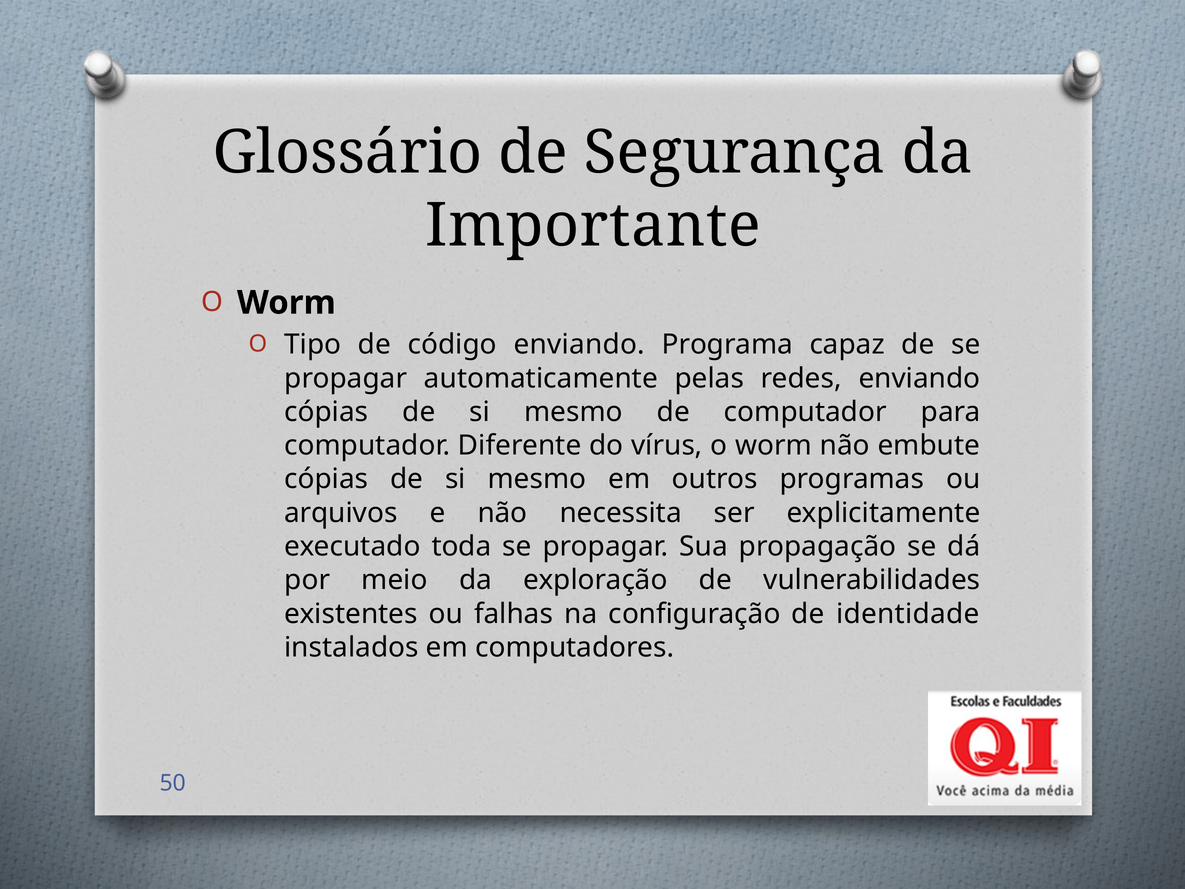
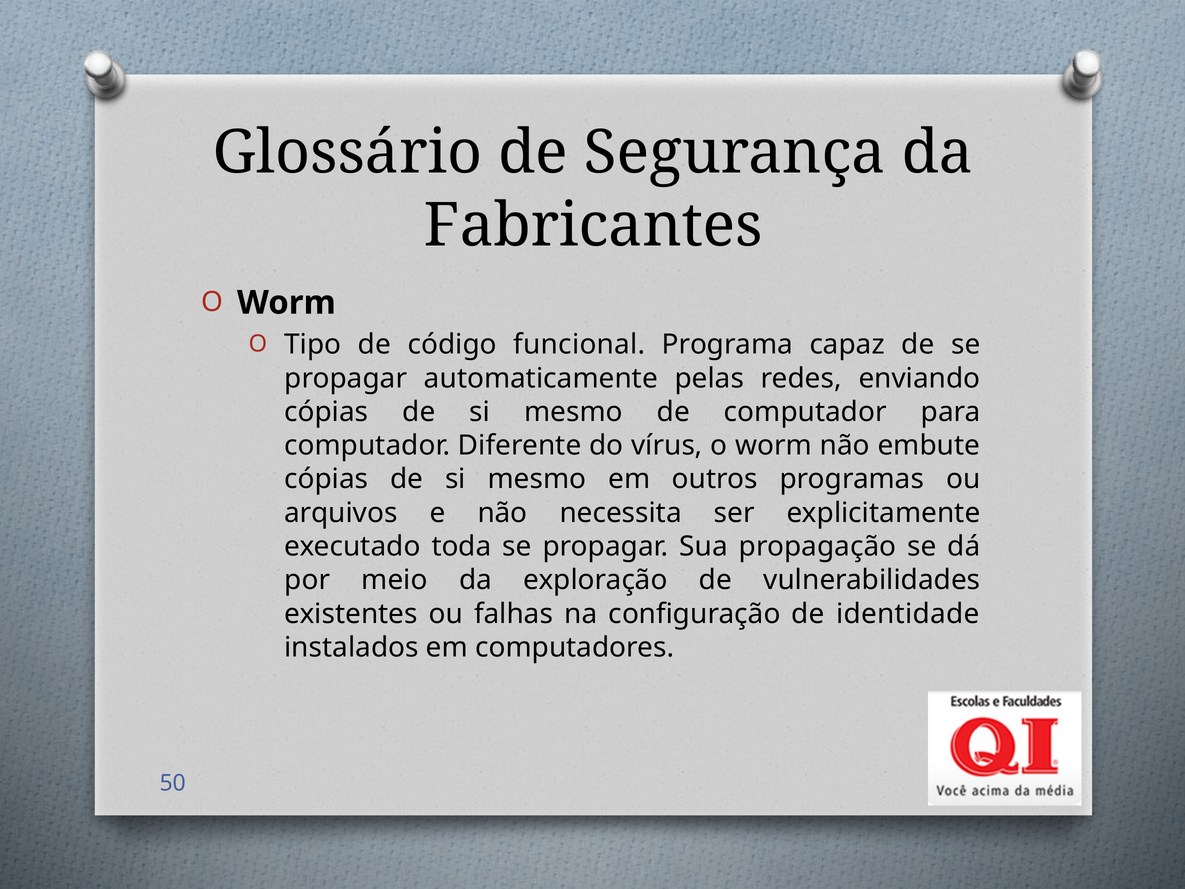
Importante: Importante -> Fabricantes
código enviando: enviando -> funcional
